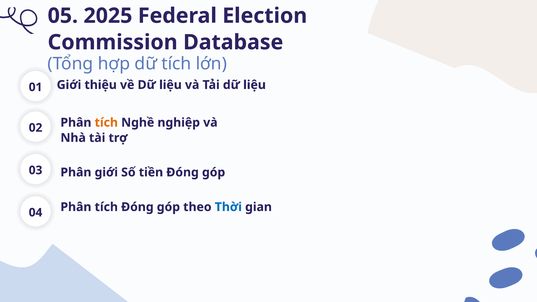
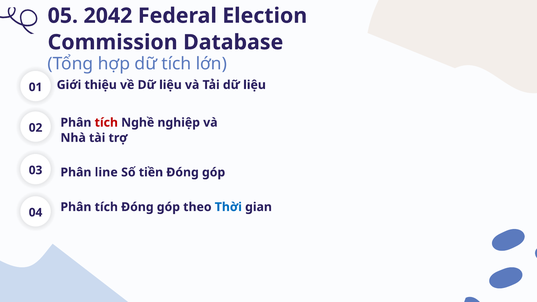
2025: 2025 -> 2042
tích at (106, 123) colour: orange -> red
Phân giới: giới -> line
